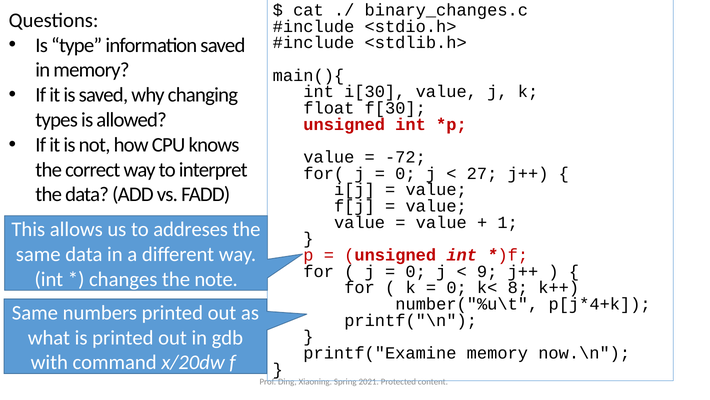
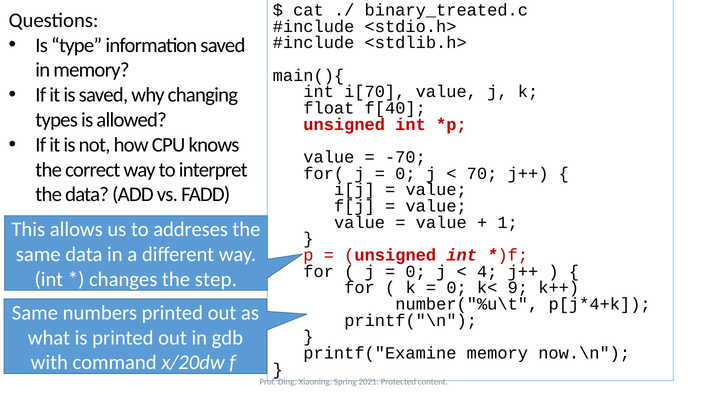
binary_changes.c: binary_changes.c -> binary_treated.c
i[30: i[30 -> i[70
f[30: f[30 -> f[40
-72: -72 -> -70
27: 27 -> 70
9: 9 -> 4
note: note -> step
8: 8 -> 9
